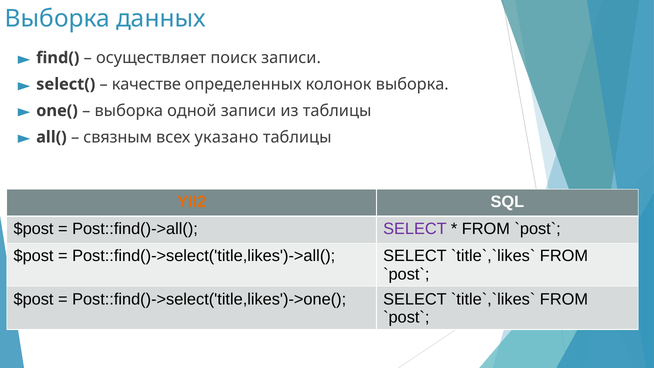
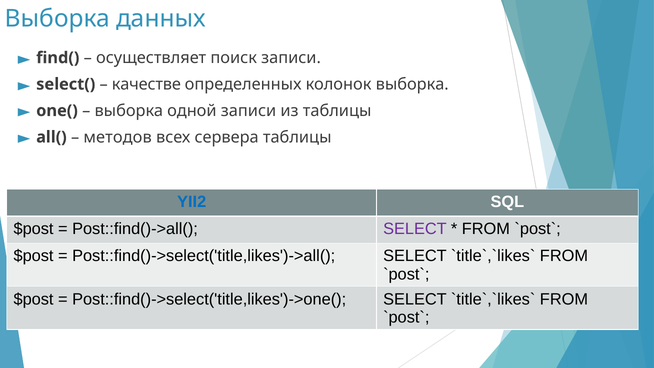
связным: связным -> методов
указано: указано -> сервера
YII2 colour: orange -> blue
